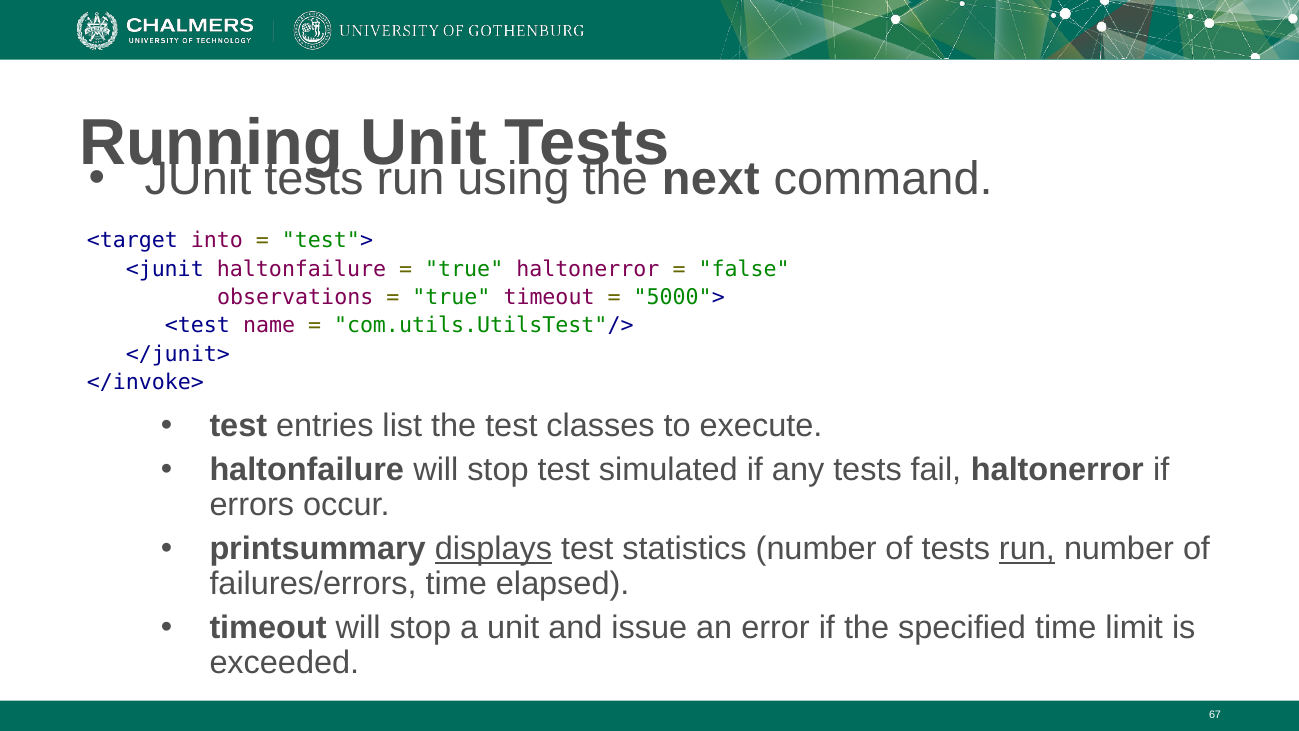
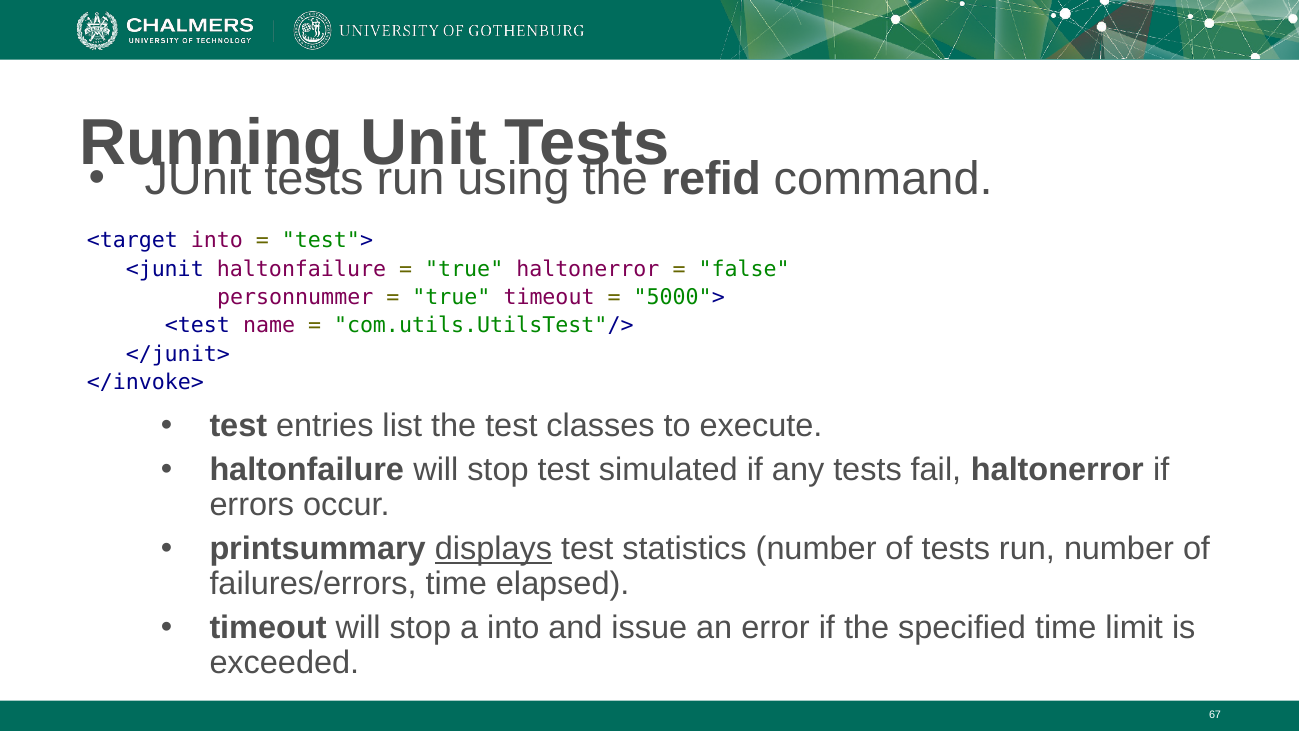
next: next -> refid
observations: observations -> personnummer
run at (1027, 549) underline: present -> none
a unit: unit -> into
